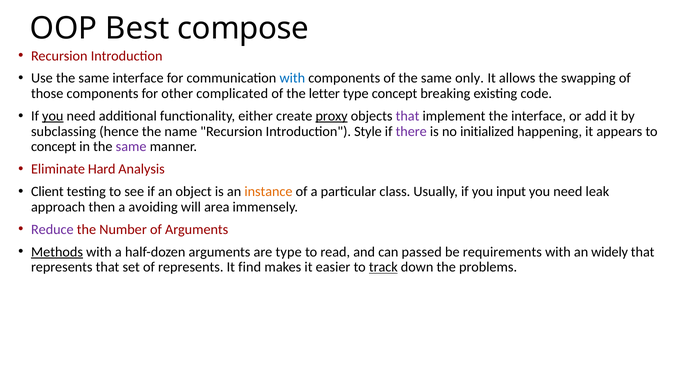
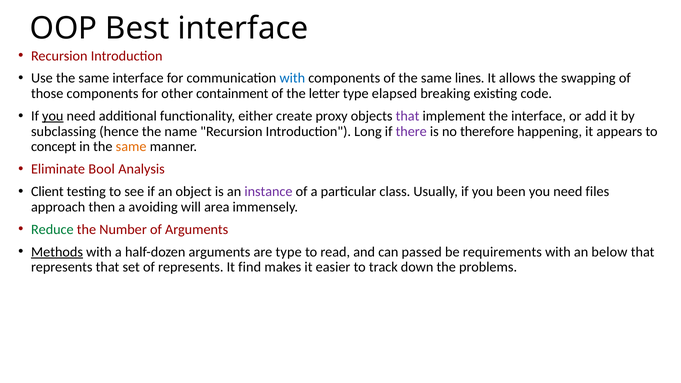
Best compose: compose -> interface
only: only -> lines
complicated: complicated -> containment
type concept: concept -> elapsed
proxy underline: present -> none
Style: Style -> Long
initialized: initialized -> therefore
same at (131, 147) colour: purple -> orange
Hard: Hard -> Bool
instance colour: orange -> purple
input: input -> been
leak: leak -> files
Reduce colour: purple -> green
widely: widely -> below
track underline: present -> none
